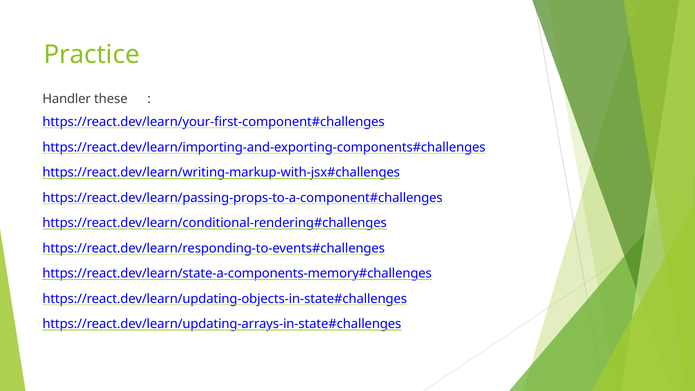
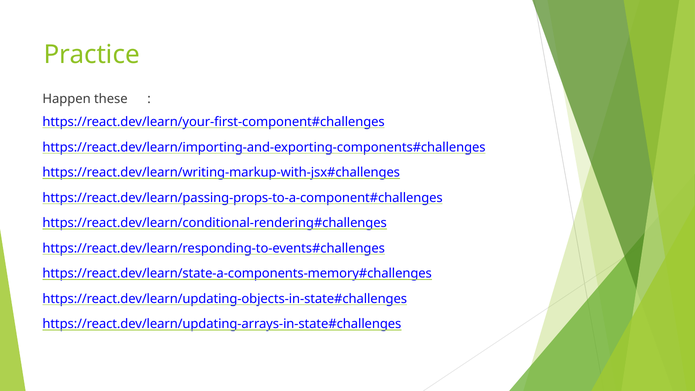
Handler: Handler -> Happen
